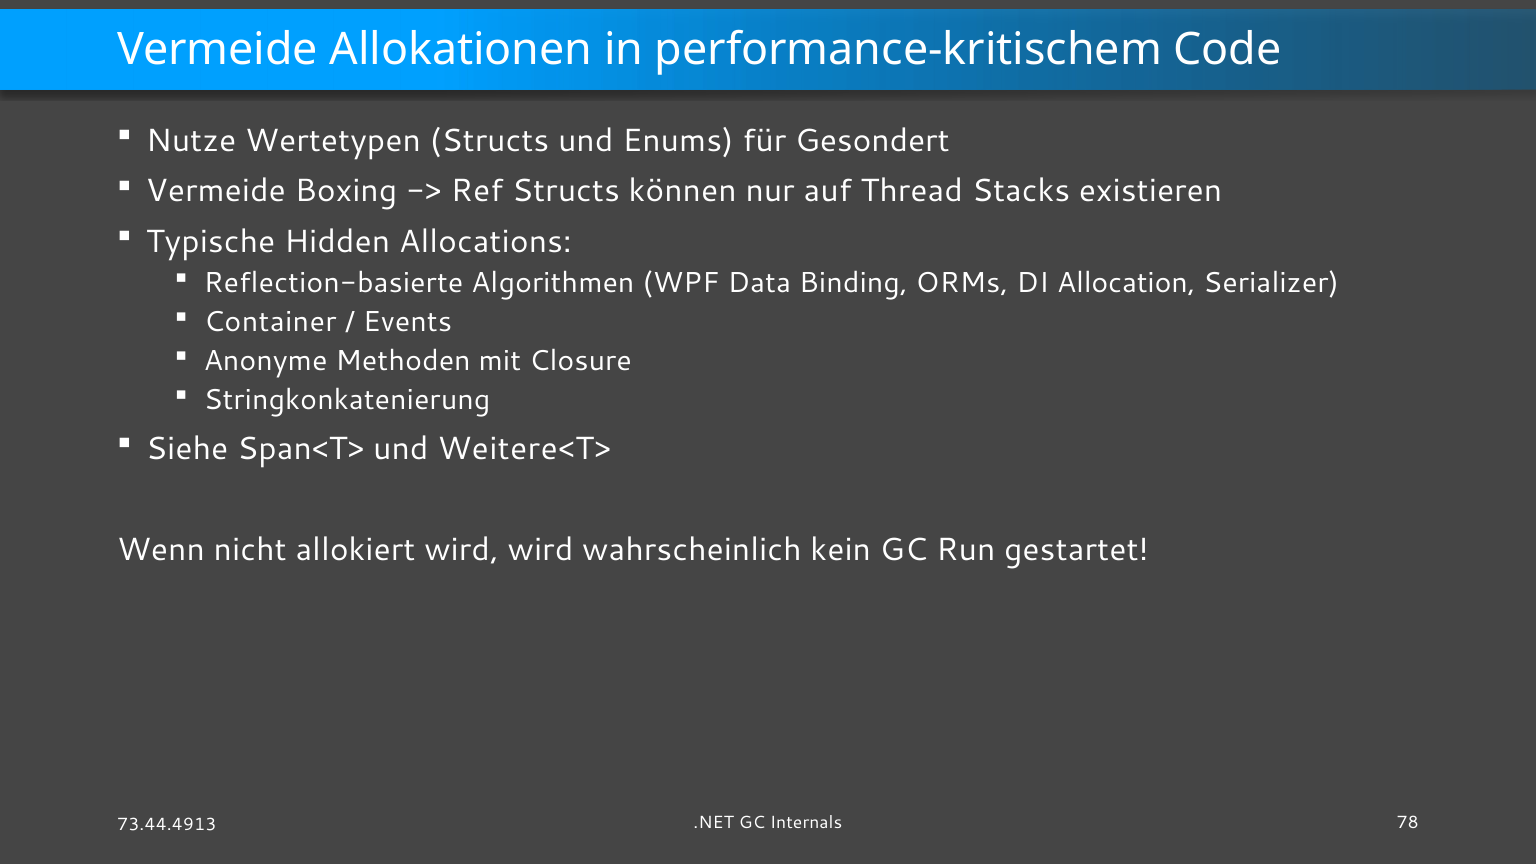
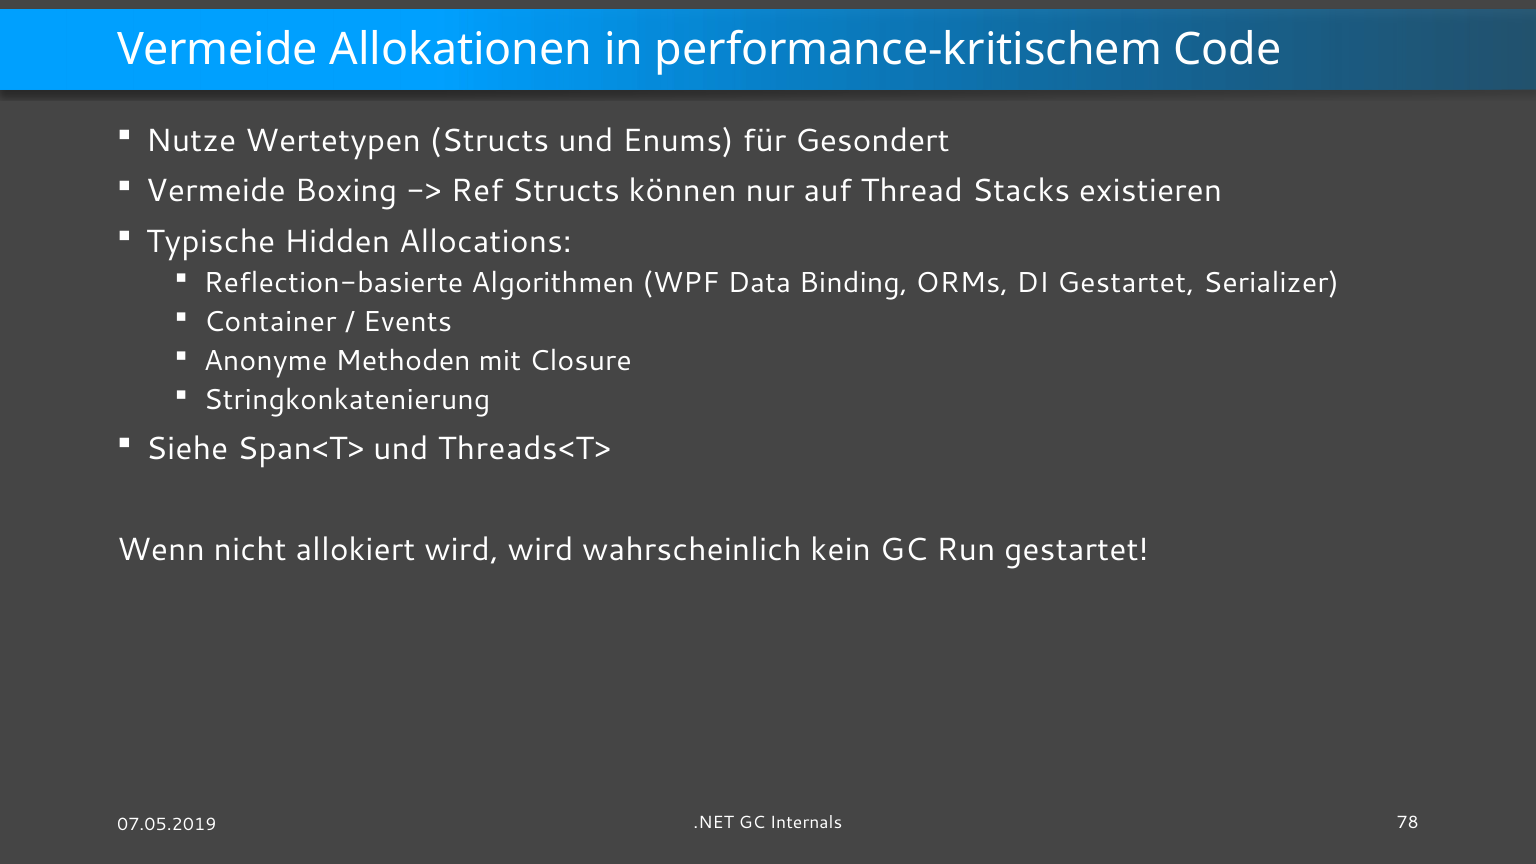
DI Allocation: Allocation -> Gestartet
Weitere<T>: Weitere<T> -> Threads<T>
73.44.4913: 73.44.4913 -> 07.05.2019
